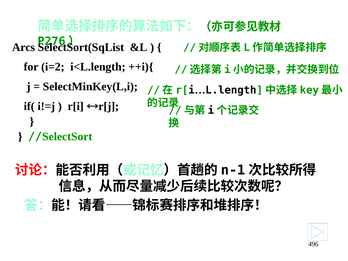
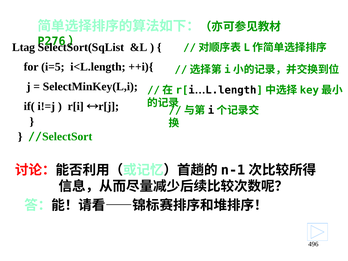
Arcs: Arcs -> Ltag
i=2: i=2 -> i=5
